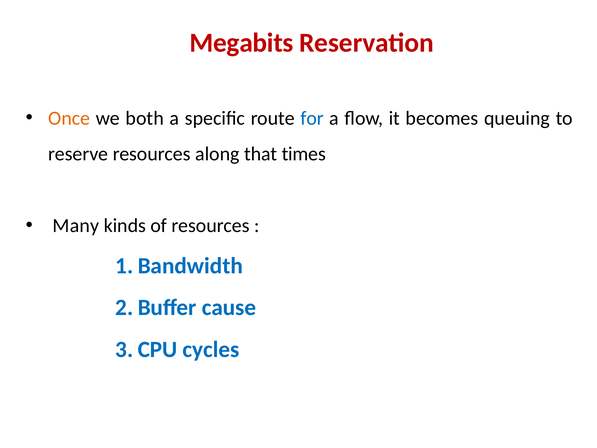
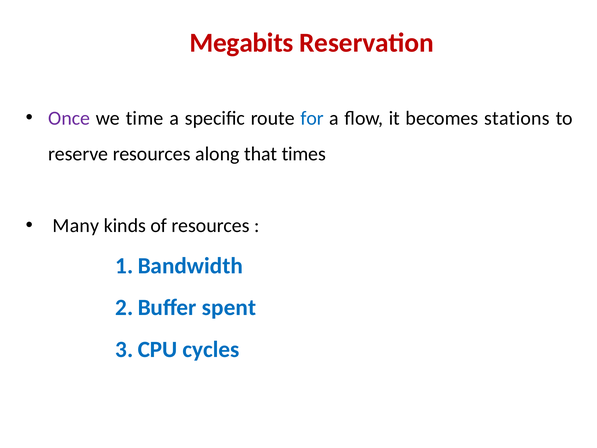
Once colour: orange -> purple
both: both -> time
queuing: queuing -> stations
cause: cause -> spent
